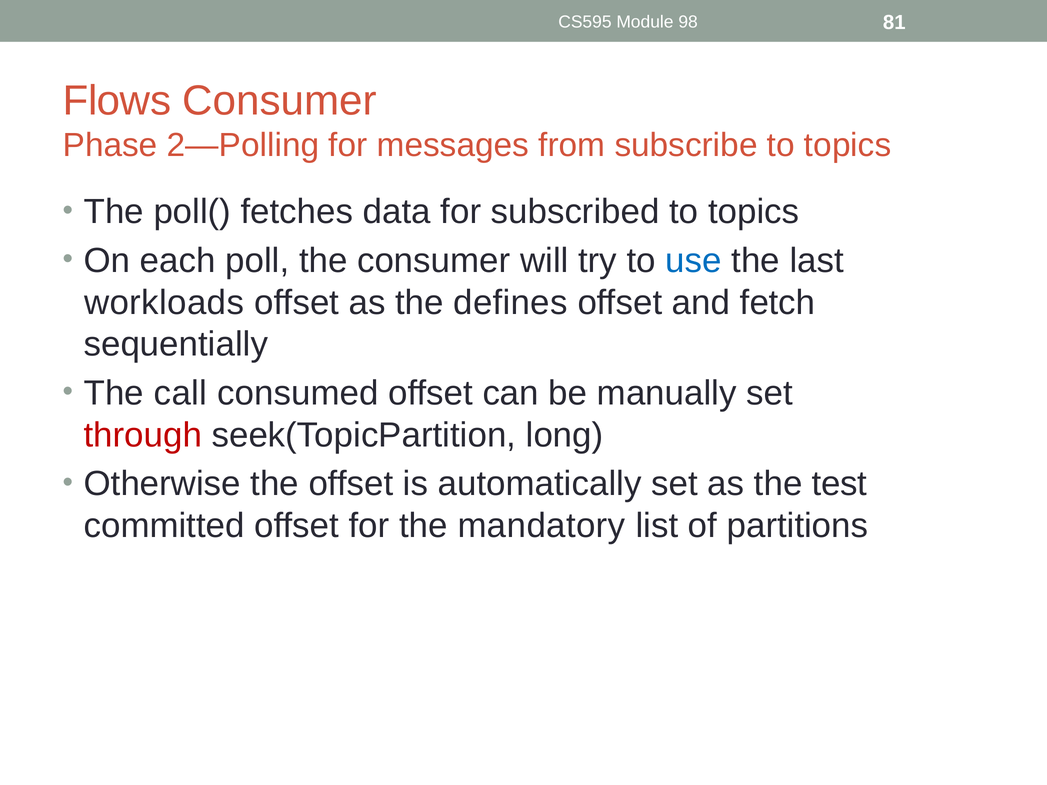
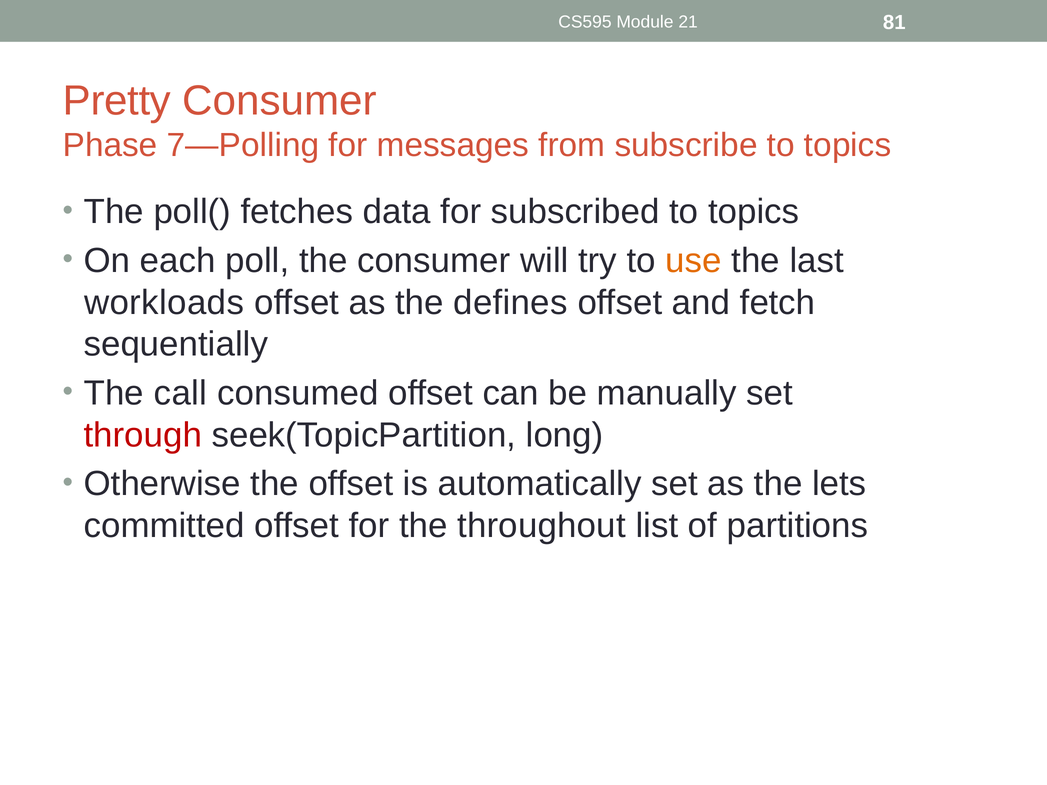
98: 98 -> 21
Flows: Flows -> Pretty
2—Polling: 2—Polling -> 7—Polling
use colour: blue -> orange
test: test -> lets
mandatory: mandatory -> throughout
